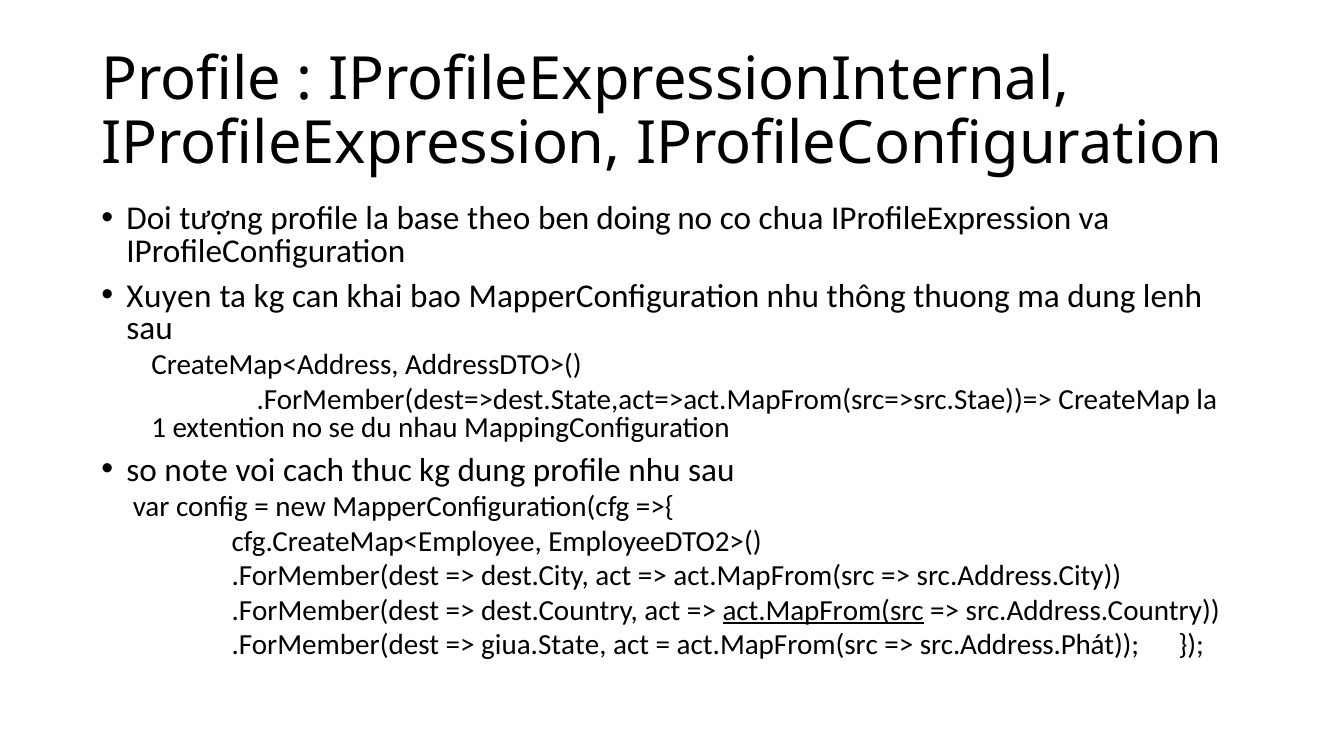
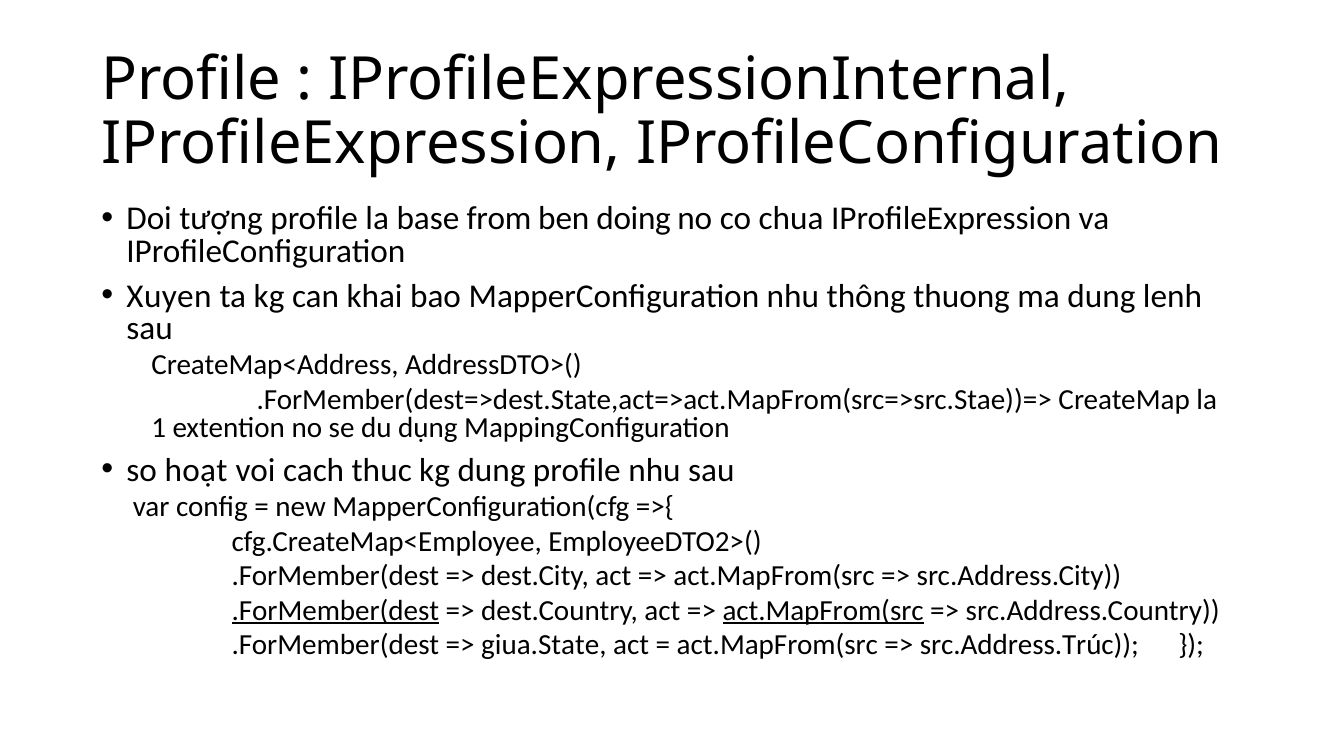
theo: theo -> from
nhau: nhau -> dụng
note: note -> hoạt
.ForMember(dest at (335, 611) underline: none -> present
src.Address.Phát: src.Address.Phát -> src.Address.Trúc
